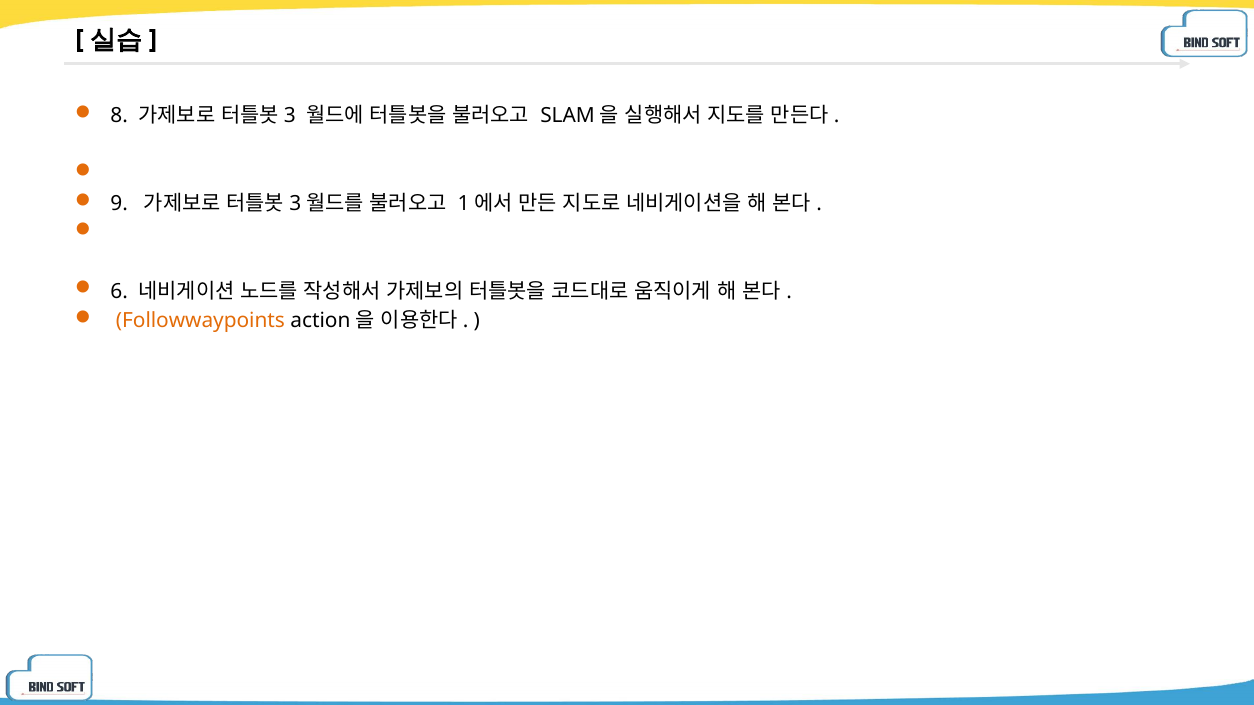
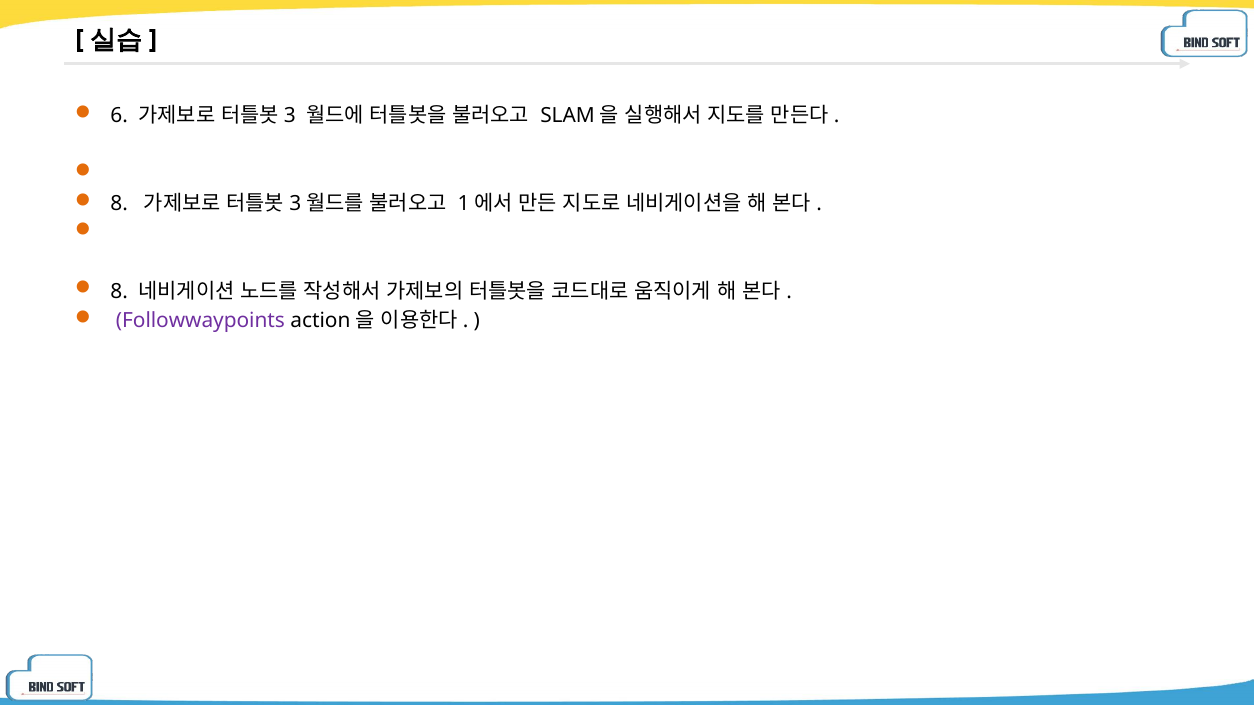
8: 8 -> 6
9 at (119, 204): 9 -> 8
6 at (119, 291): 6 -> 8
Followwaypoints colour: orange -> purple
